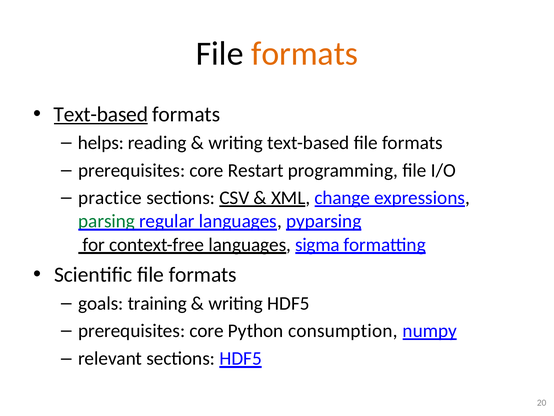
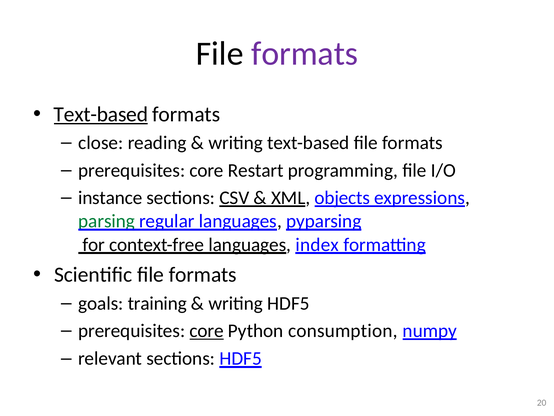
formats at (305, 54) colour: orange -> purple
helps: helps -> close
practice: practice -> instance
change: change -> objects
sigma: sigma -> index
core at (207, 330) underline: none -> present
